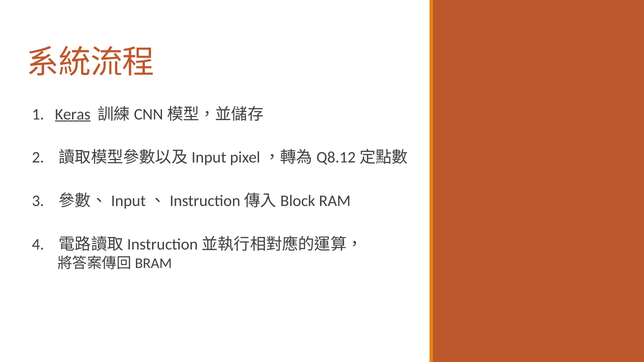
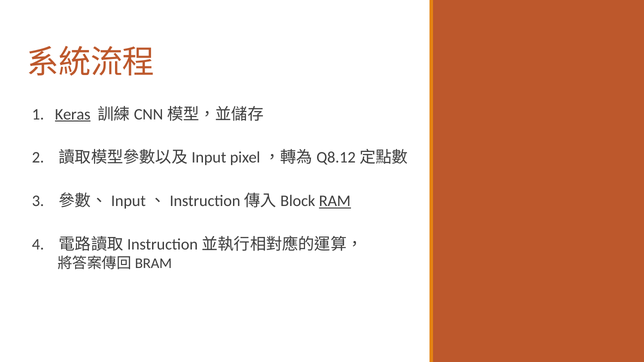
RAM underline: none -> present
